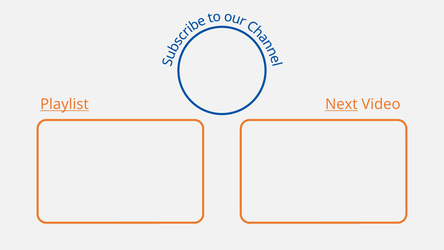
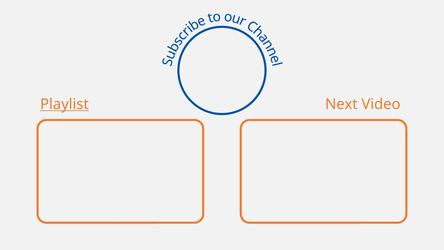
Next underline: present -> none
